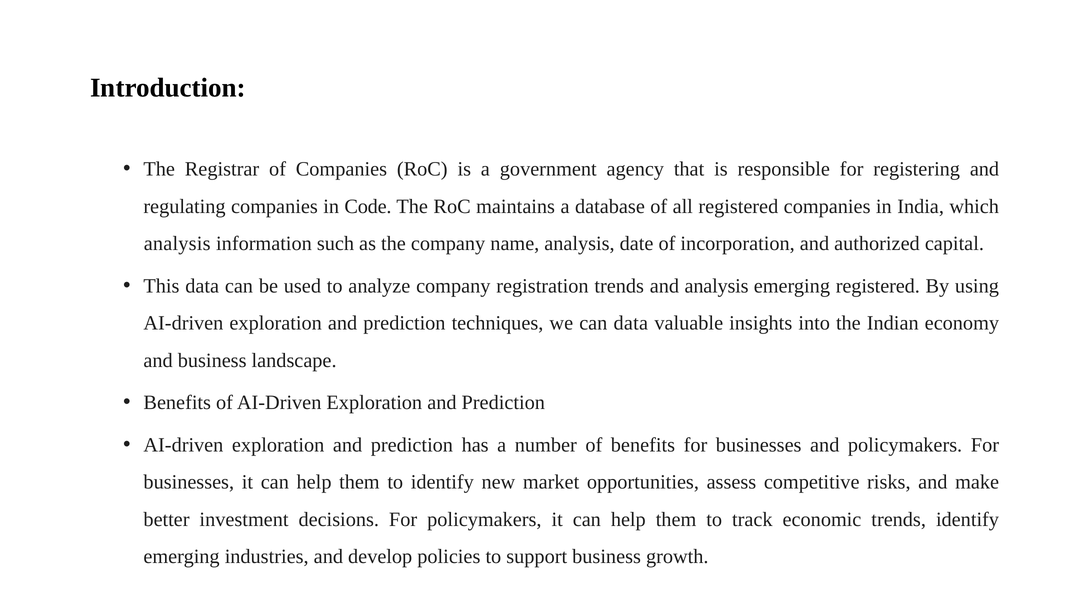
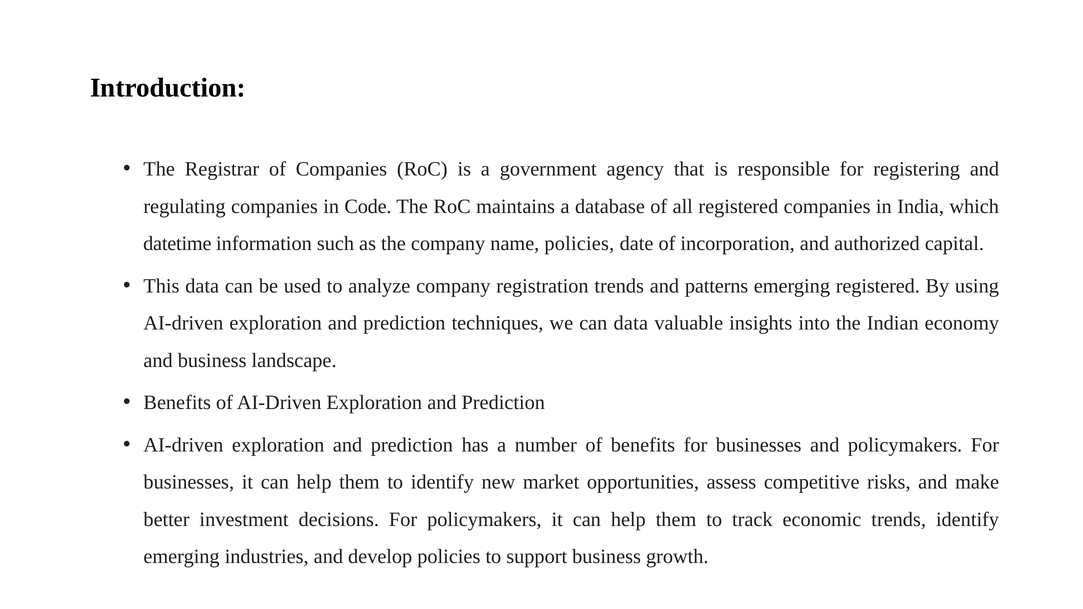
analysis at (177, 244): analysis -> datetime
name analysis: analysis -> policies
and analysis: analysis -> patterns
